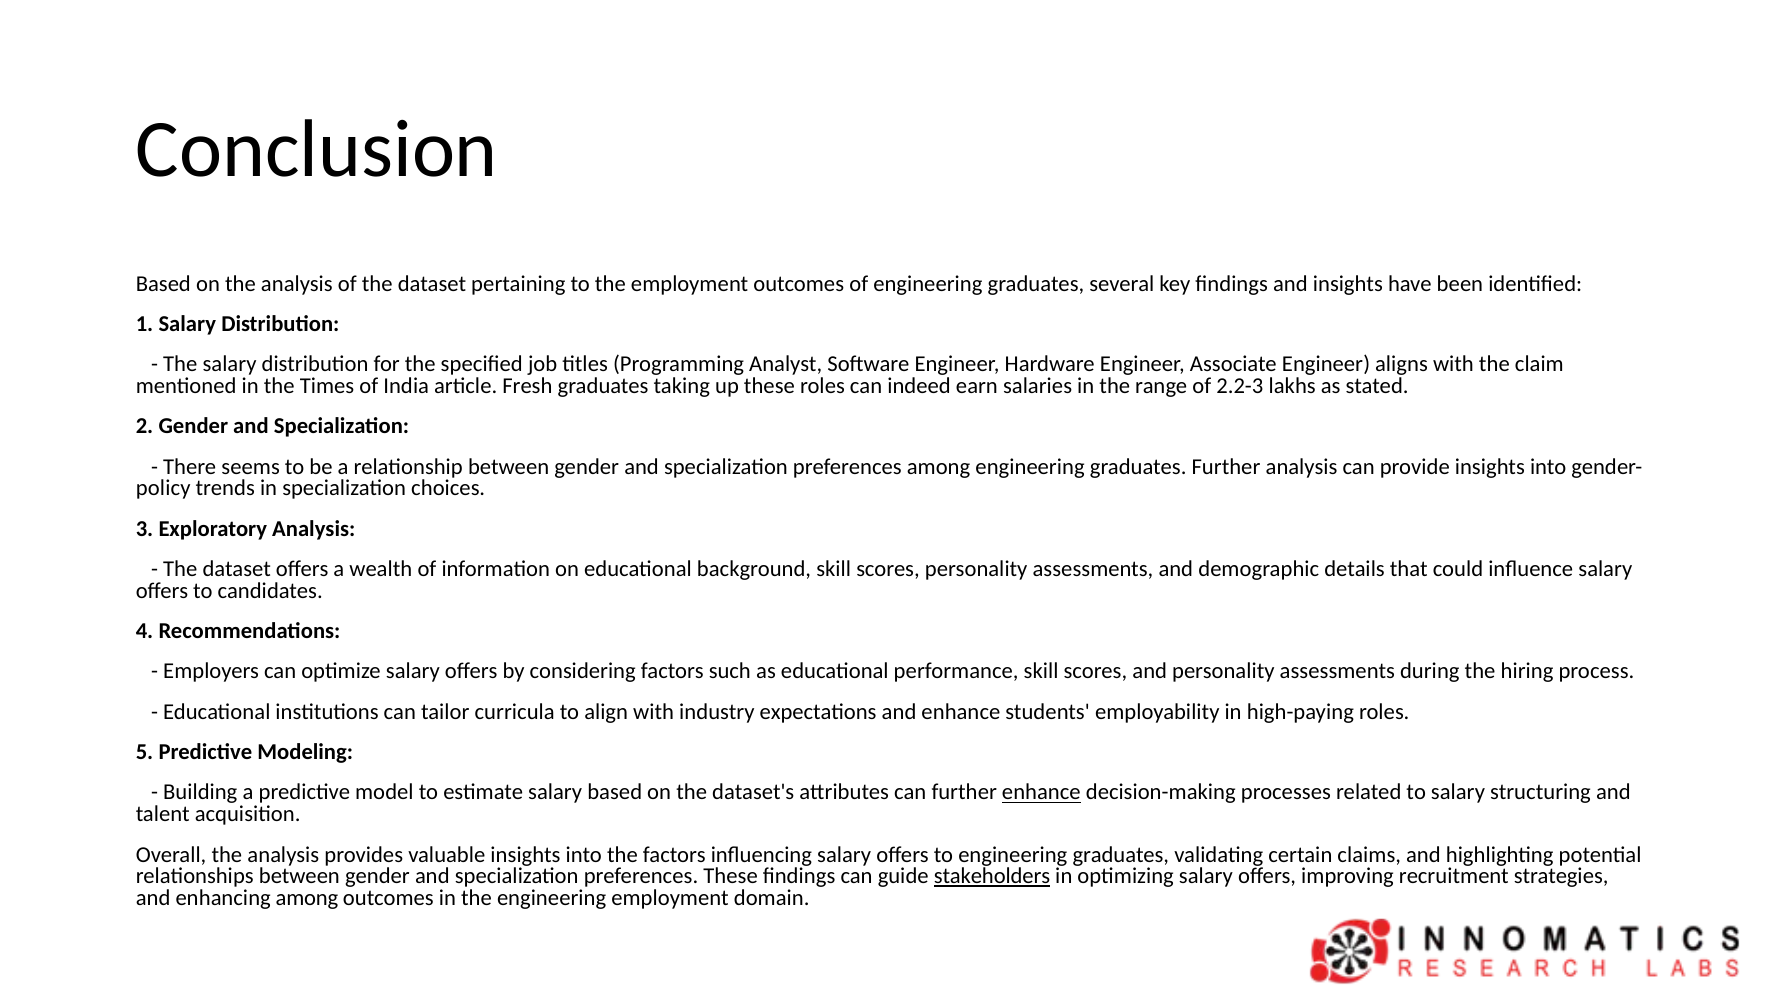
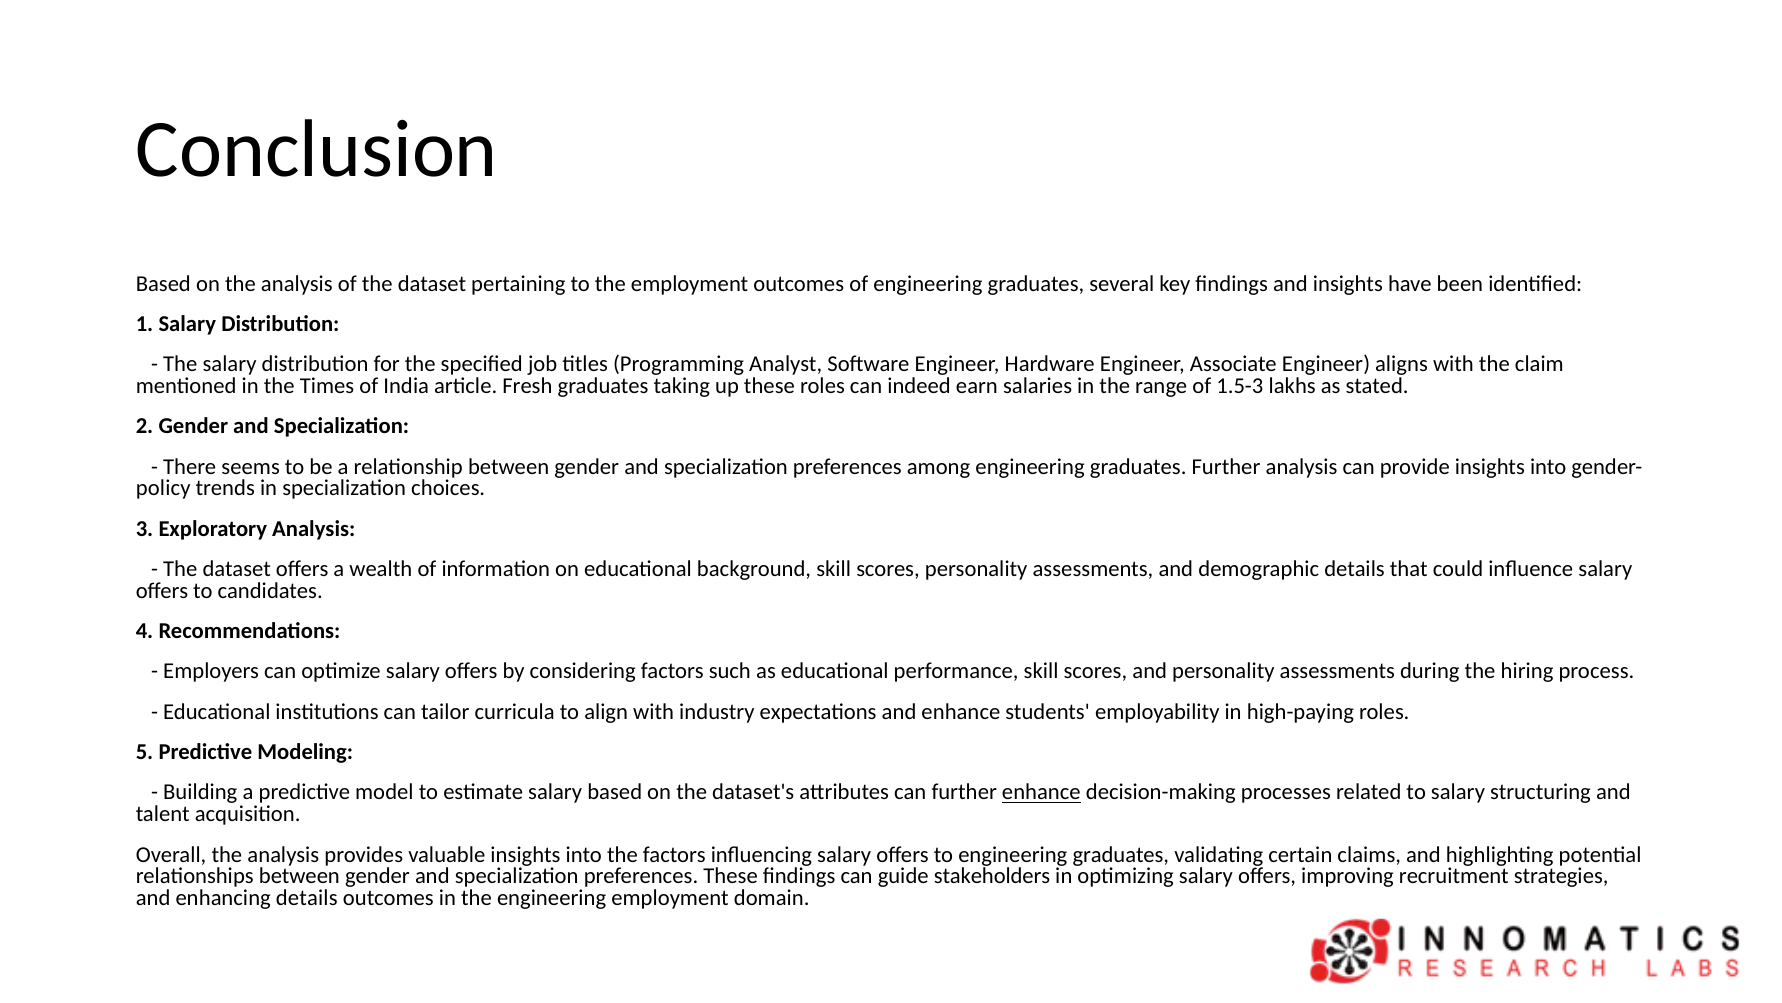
2.2-3: 2.2-3 -> 1.5-3
stakeholders underline: present -> none
enhancing among: among -> details
